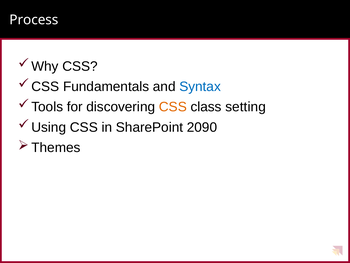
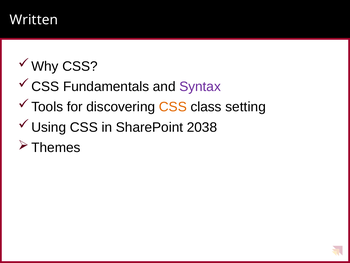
Process: Process -> Written
Syntax colour: blue -> purple
2090: 2090 -> 2038
